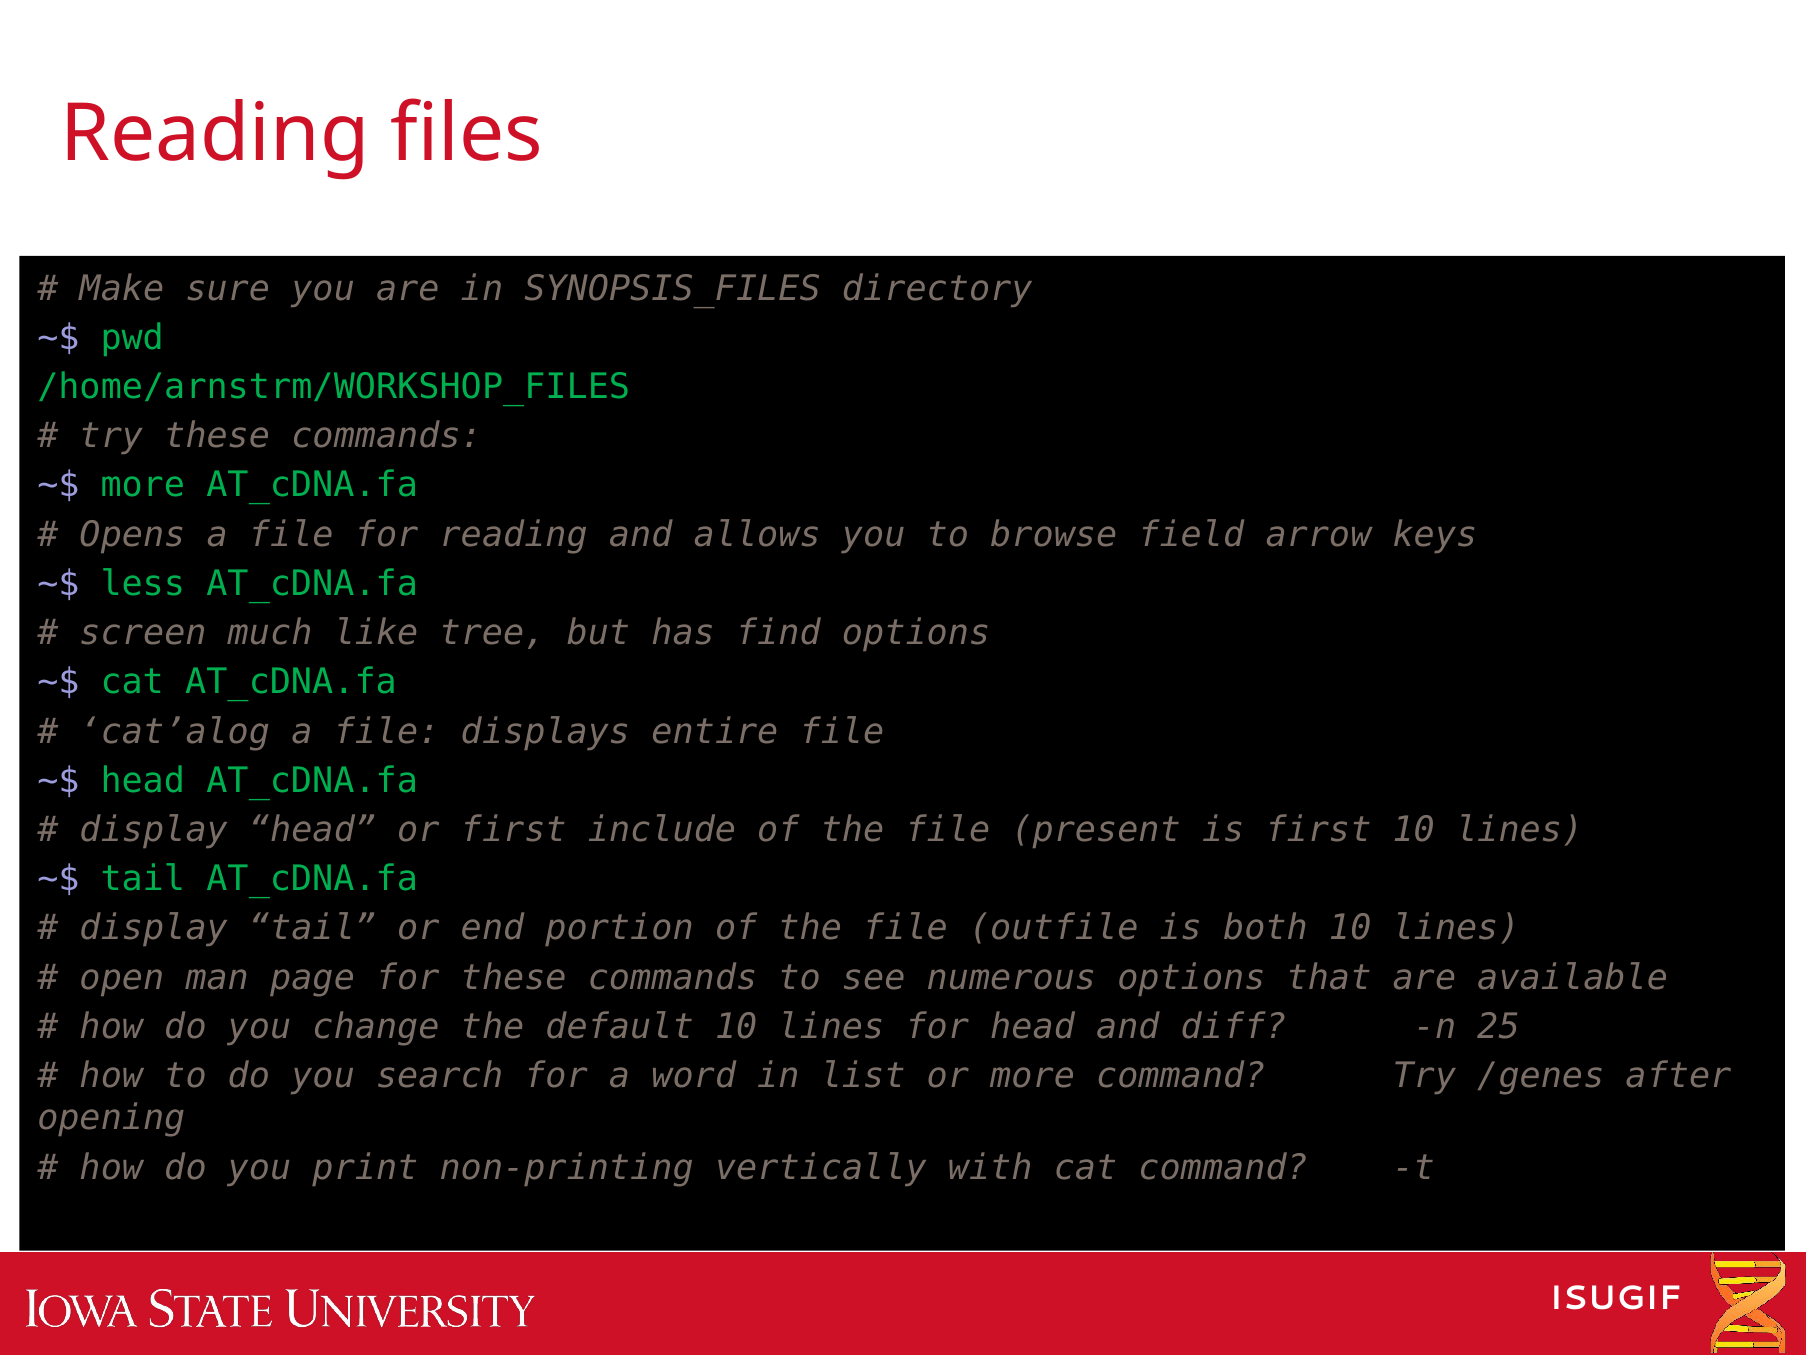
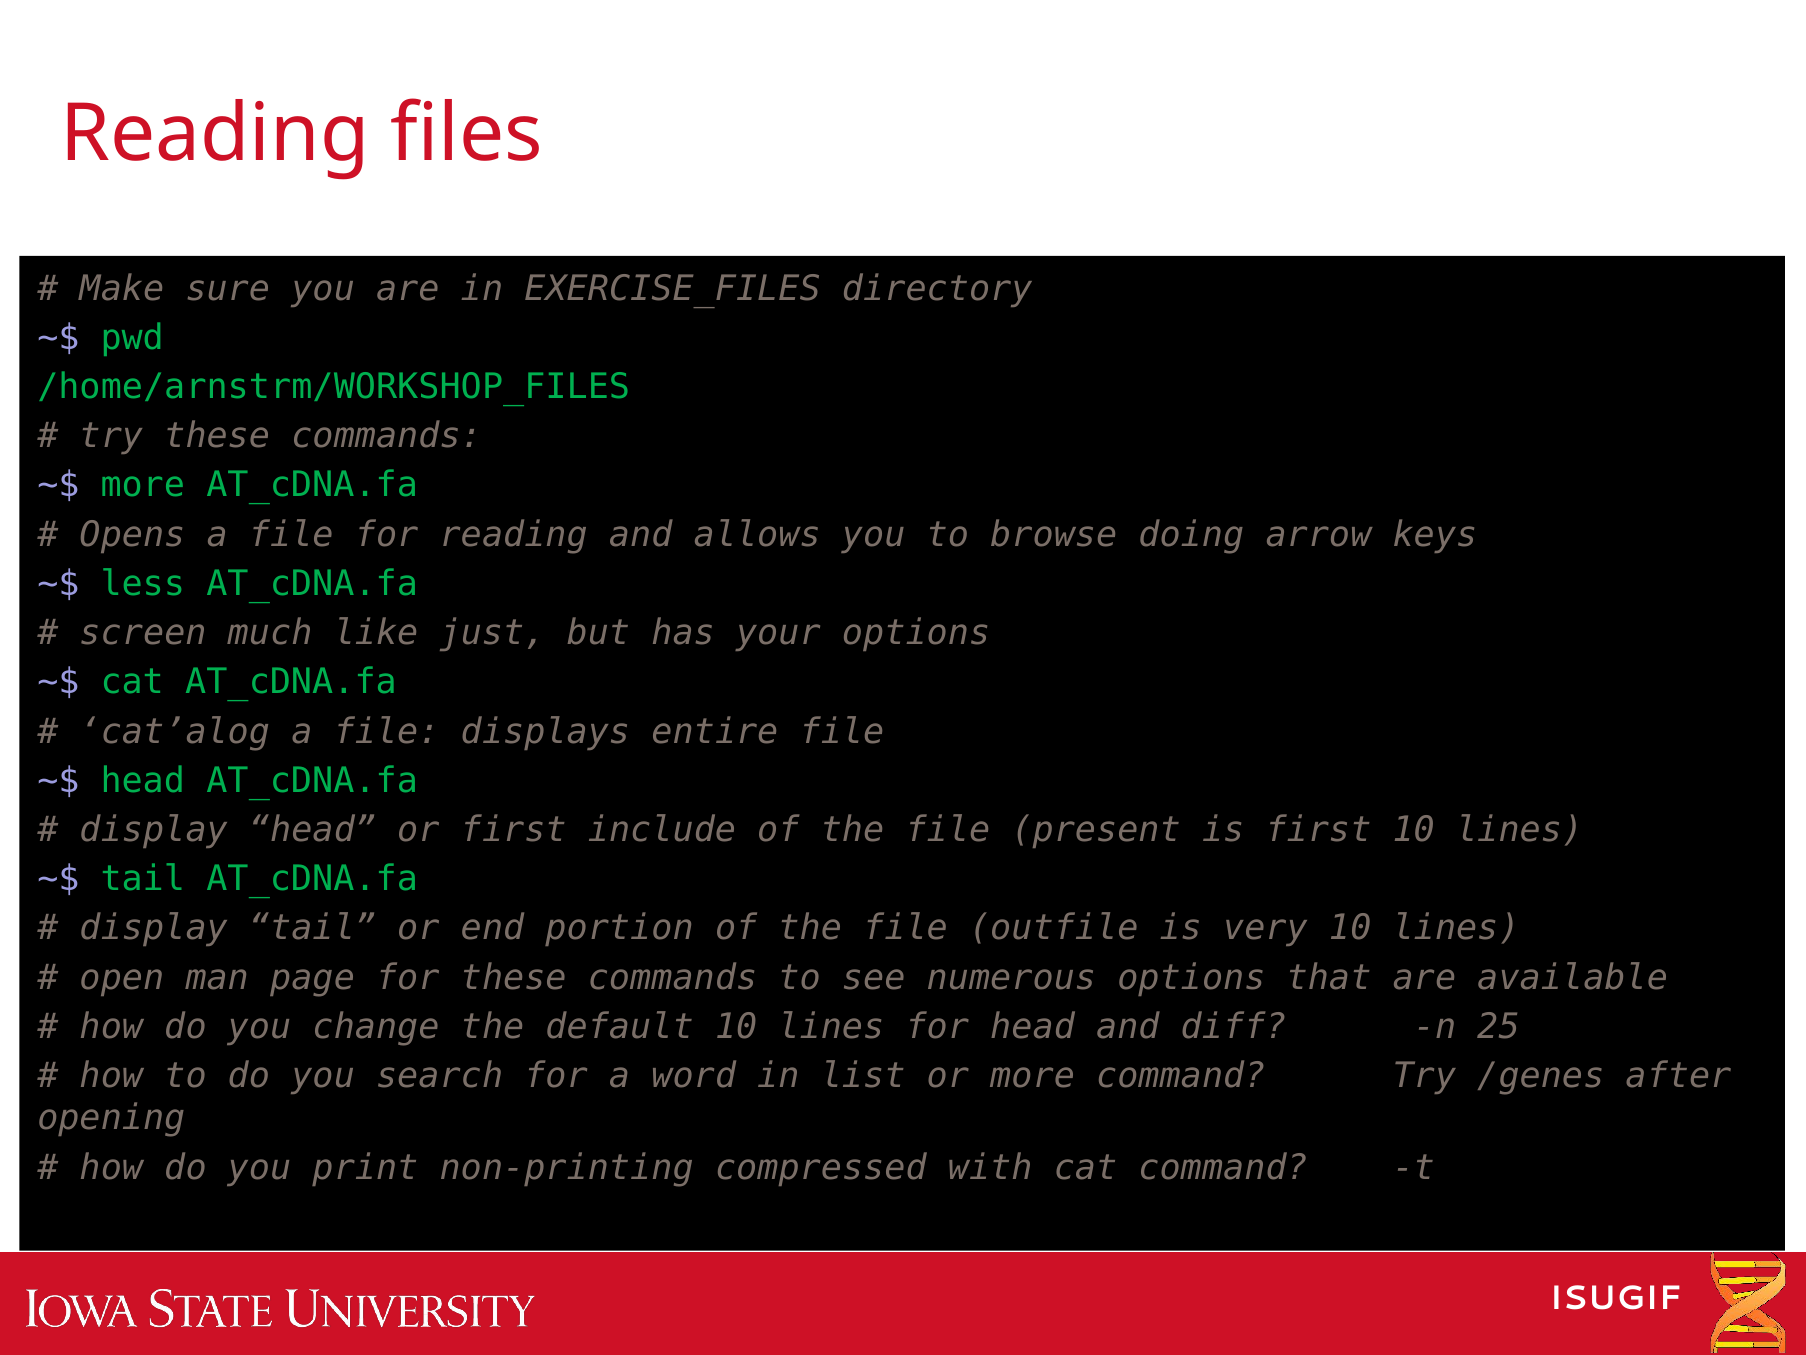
SYNOPSIS_FILES: SYNOPSIS_FILES -> EXERCISE_FILES
field: field -> doing
tree: tree -> just
find: find -> your
both: both -> very
vertically: vertically -> compressed
